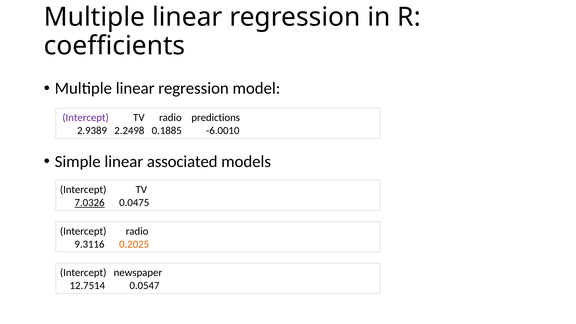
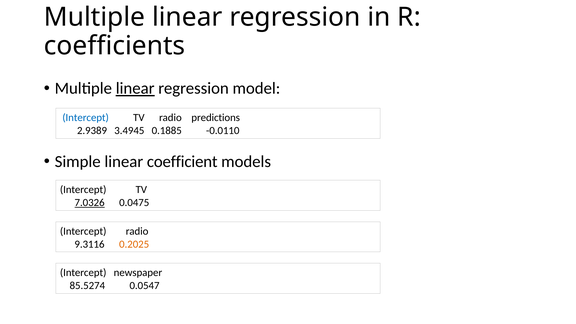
linear at (135, 88) underline: none -> present
Intercept at (86, 118) colour: purple -> blue
2.2498: 2.2498 -> 3.4945
-6.0010: -6.0010 -> -0.0110
associated: associated -> coefficient
12.7514: 12.7514 -> 85.5274
